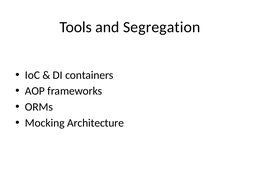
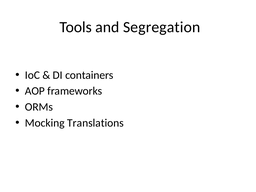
Architecture: Architecture -> Translations
